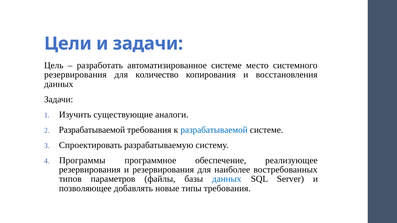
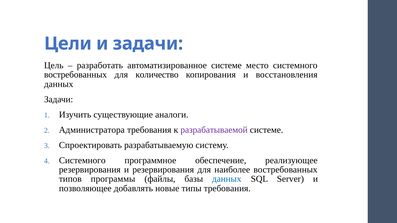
резервирования at (75, 75): резервирования -> востребованных
Разрабатываемой at (92, 130): Разрабатываемой -> Администратора
разрабатываемой at (214, 130) colour: blue -> purple
Программы at (82, 161): Программы -> Системного
параметров: параметров -> программы
